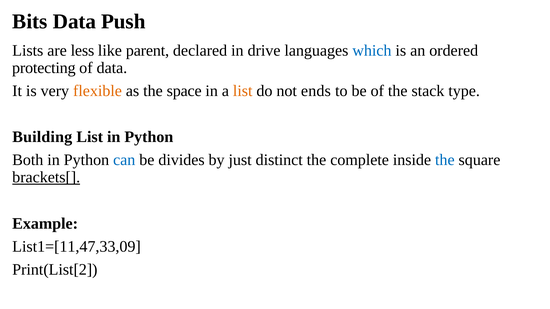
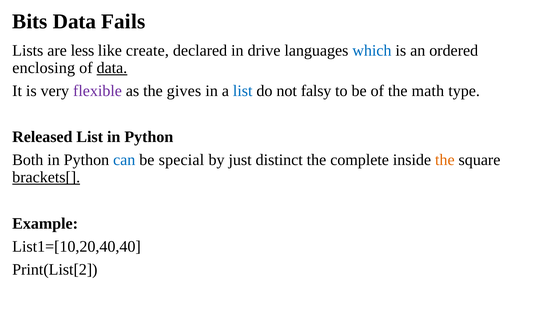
Push: Push -> Fails
parent: parent -> create
protecting: protecting -> enclosing
data at (112, 68) underline: none -> present
flexible colour: orange -> purple
space: space -> gives
list at (243, 91) colour: orange -> blue
ends: ends -> falsy
stack: stack -> math
Building: Building -> Released
divides: divides -> special
the at (445, 160) colour: blue -> orange
List1=[11,47,33,09: List1=[11,47,33,09 -> List1=[10,20,40,40
